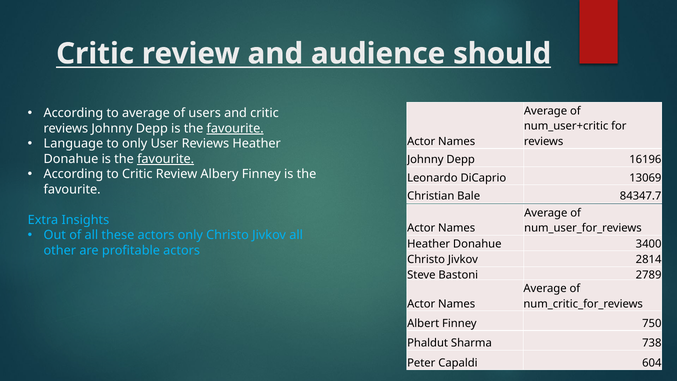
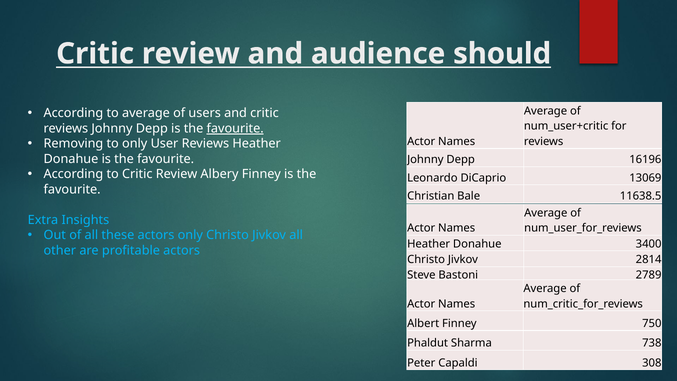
Language: Language -> Removing
favourite at (166, 159) underline: present -> none
84347.7: 84347.7 -> 11638.5
604: 604 -> 308
